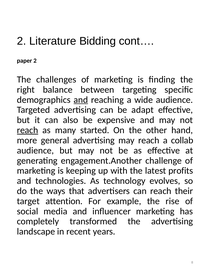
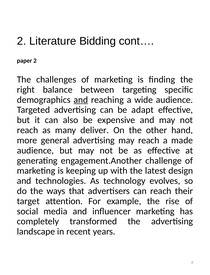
reach at (28, 130) underline: present -> none
started: started -> deliver
collab: collab -> made
profits: profits -> design
